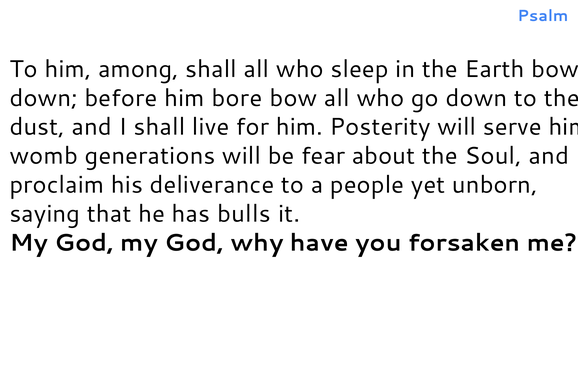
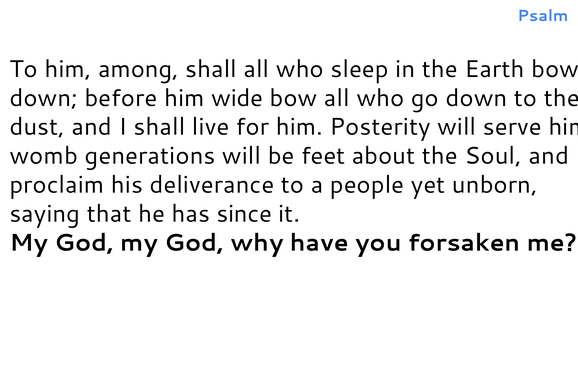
bore: bore -> wide
fear: fear -> feet
bulls: bulls -> since
